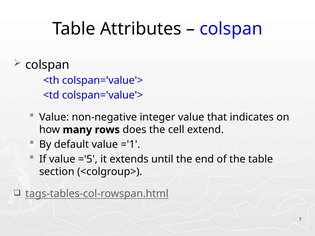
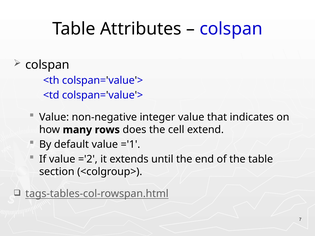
='5: ='5 -> ='2
